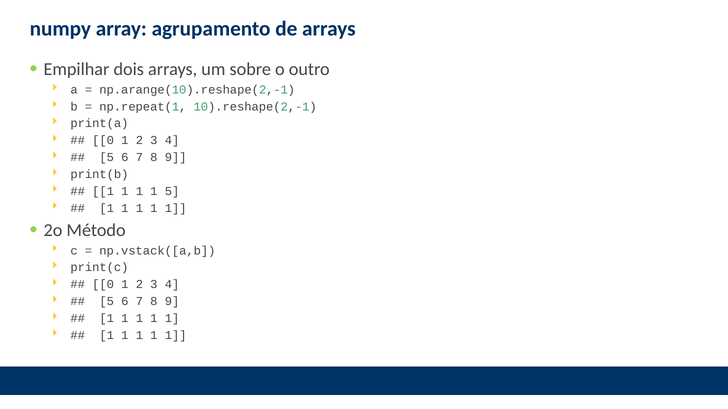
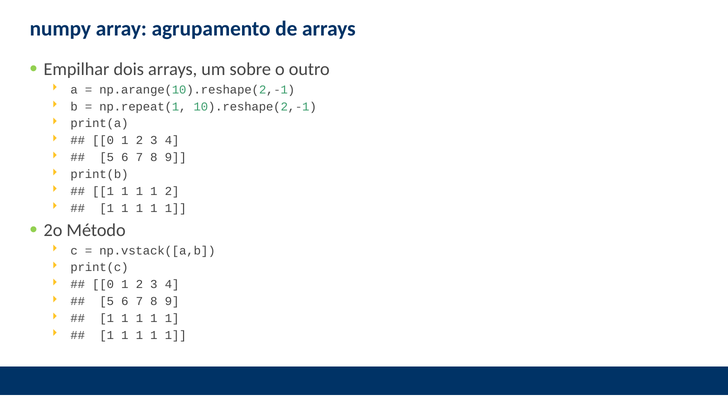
1 1 5: 5 -> 2
